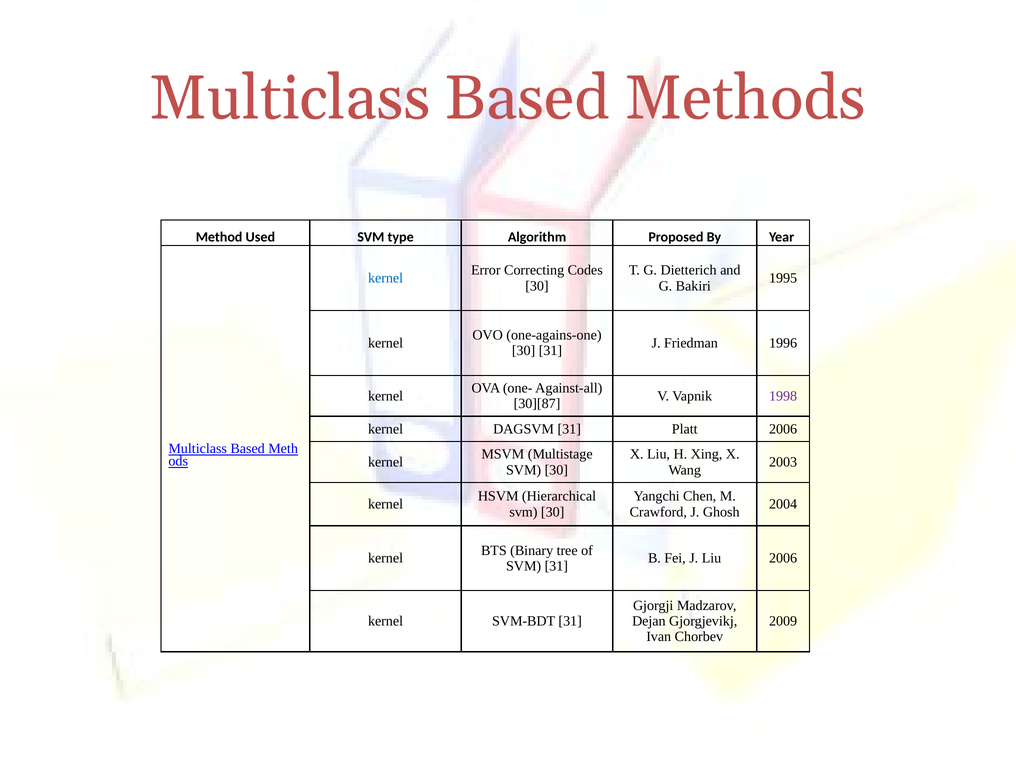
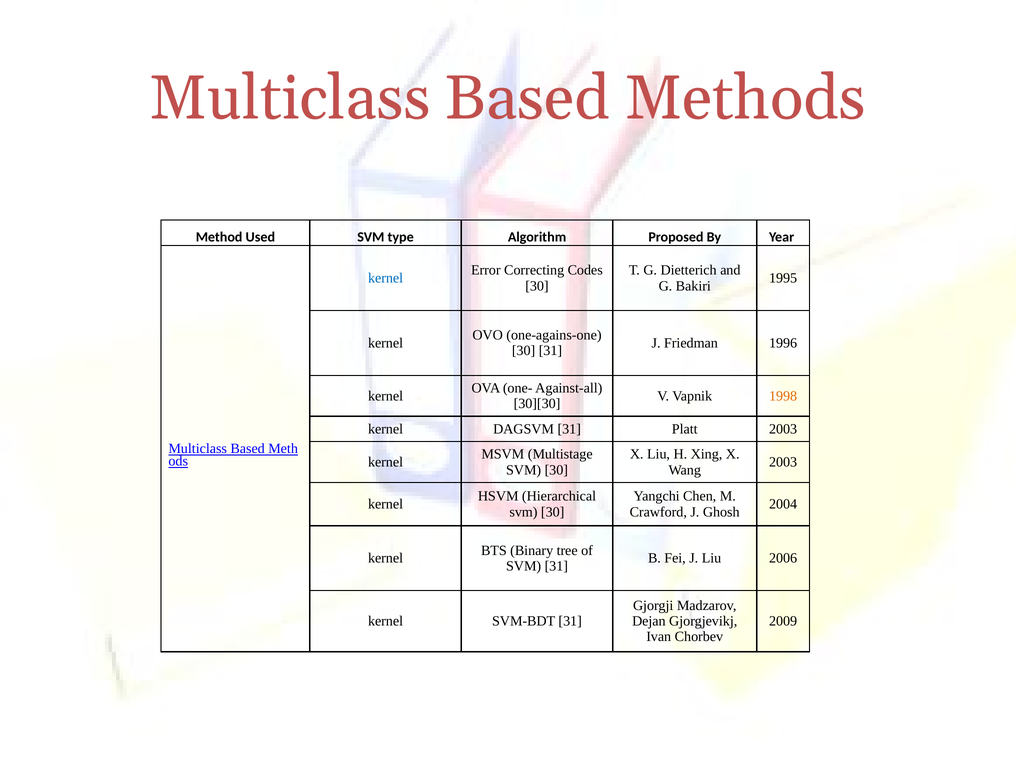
1998 colour: purple -> orange
30][87: 30][87 -> 30][30
Platt 2006: 2006 -> 2003
